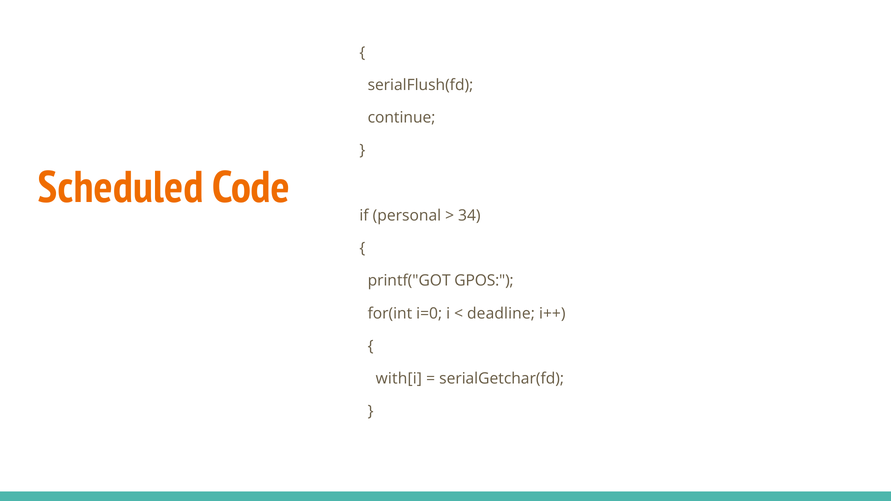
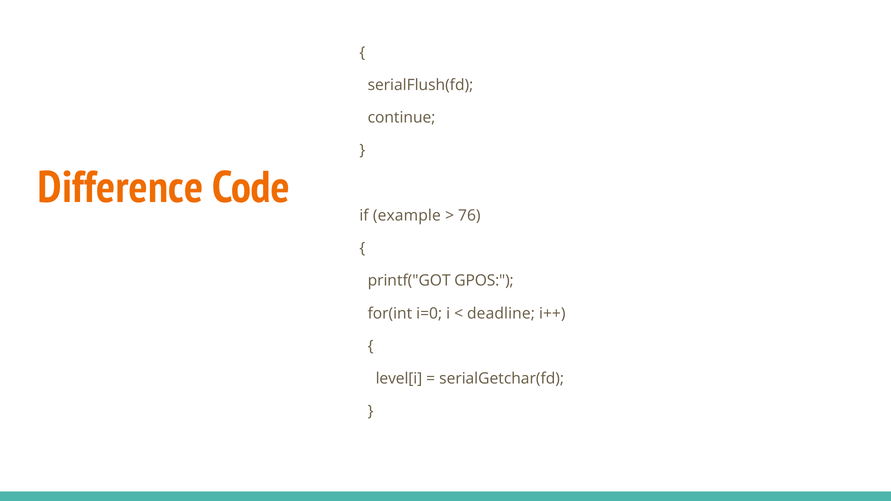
Scheduled: Scheduled -> Difference
personal: personal -> example
34: 34 -> 76
with[i: with[i -> level[i
